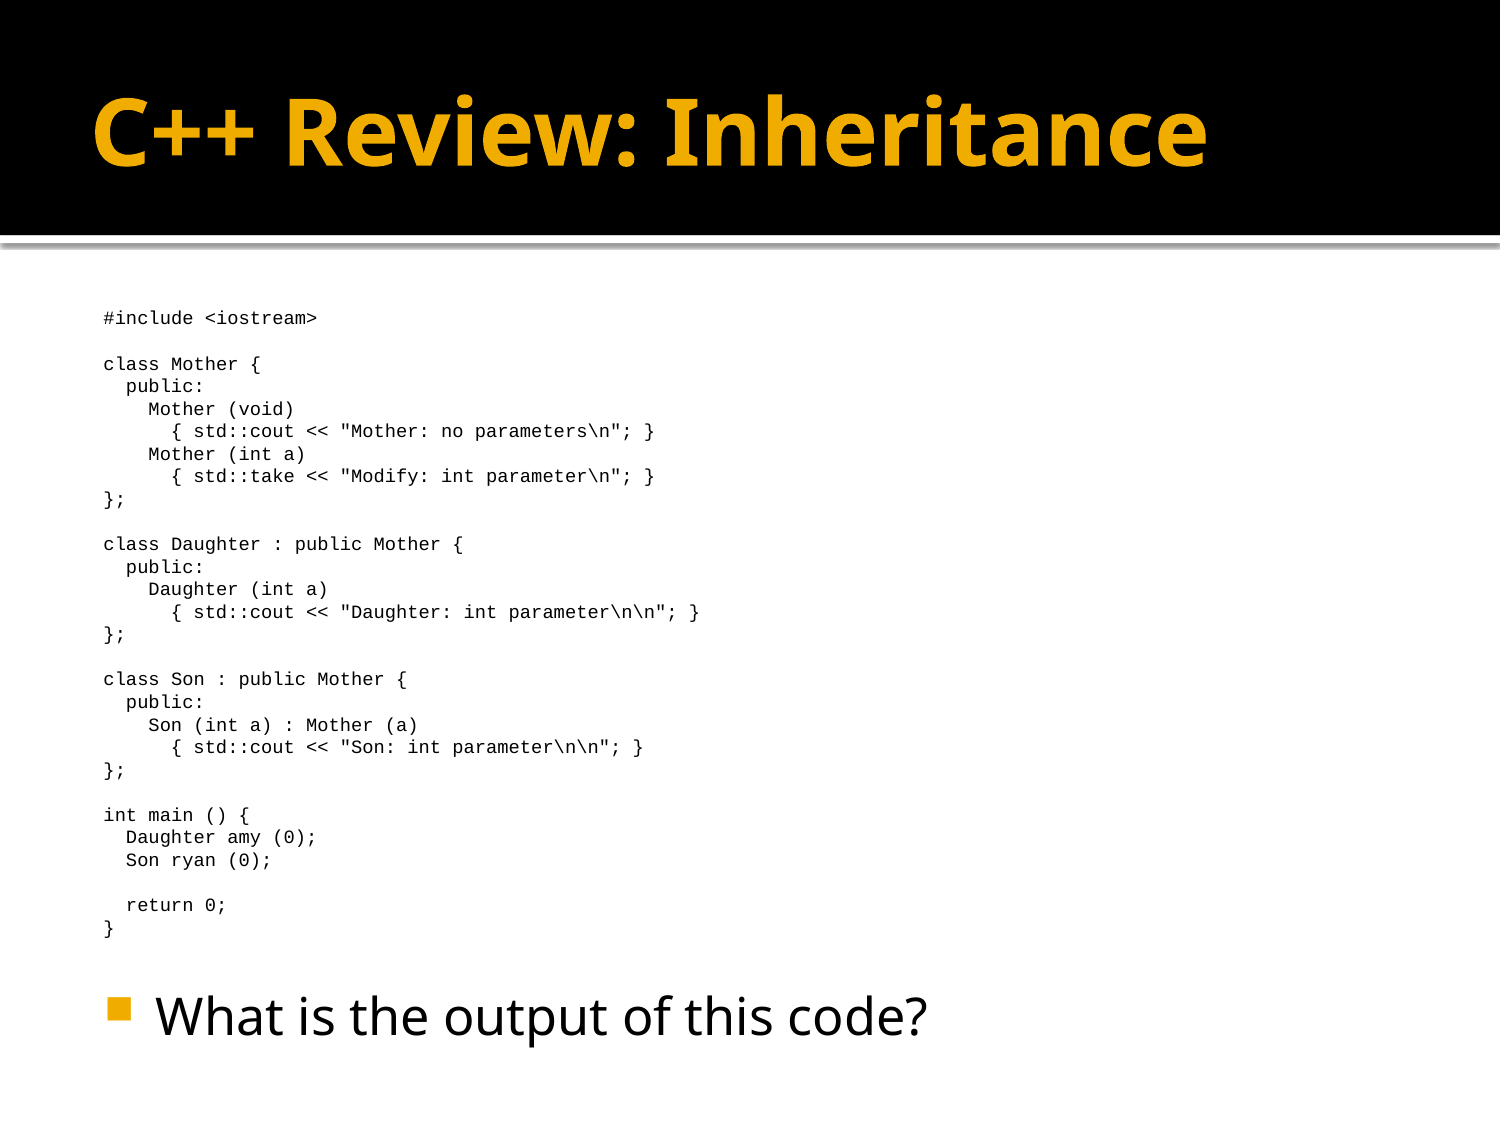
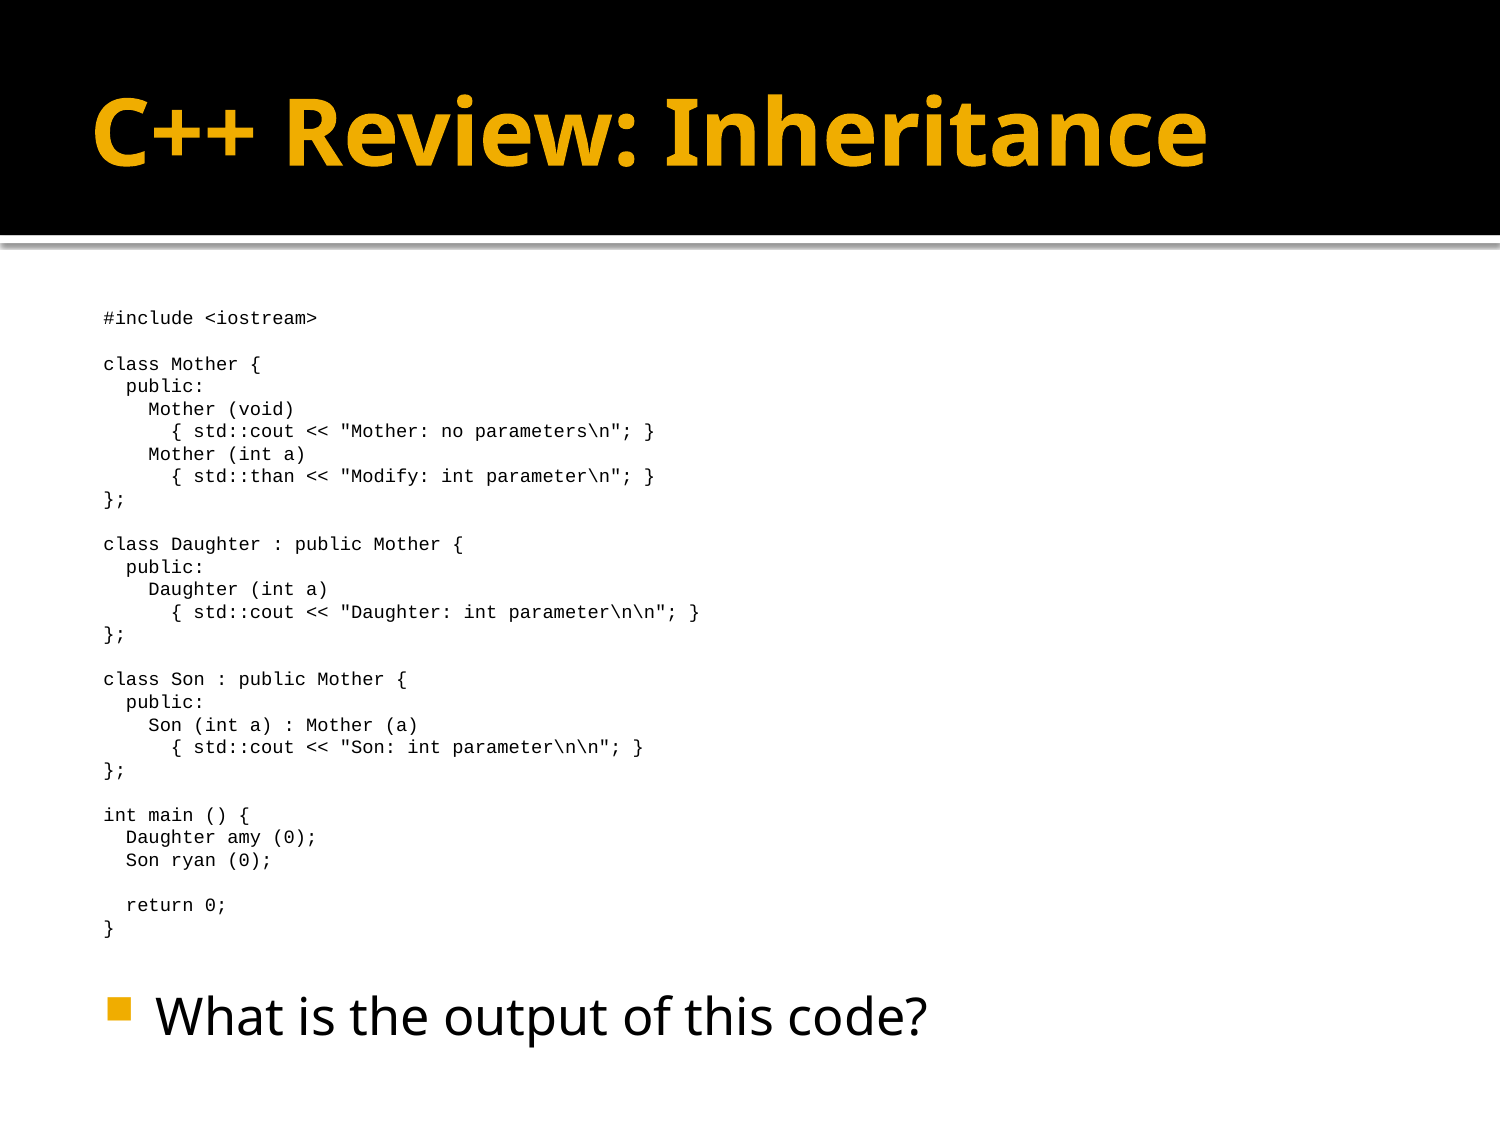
std::take: std::take -> std::than
